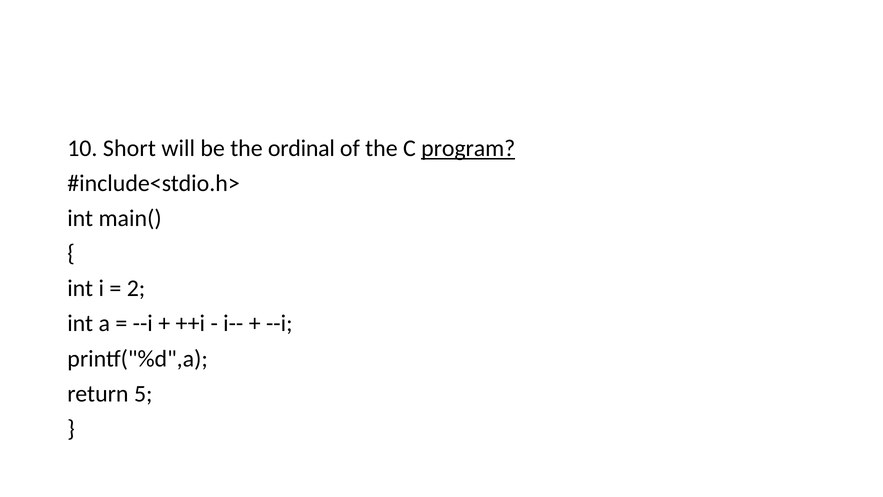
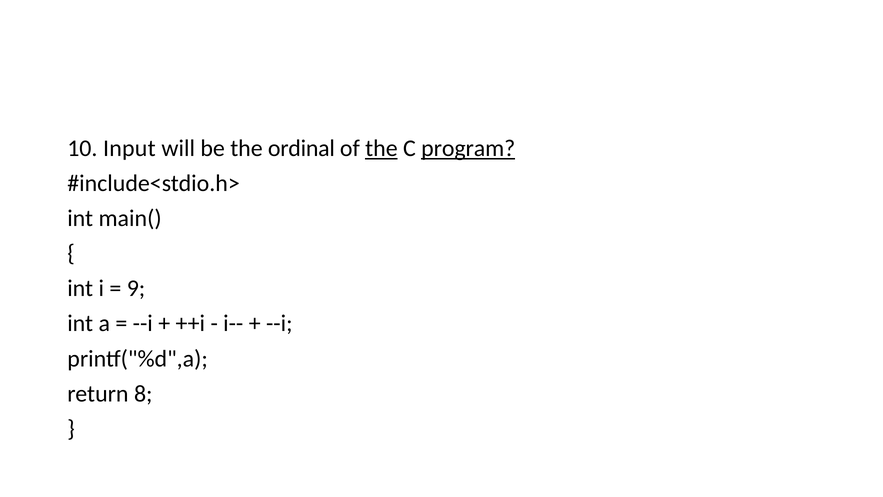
Short: Short -> Input
the at (381, 148) underline: none -> present
2: 2 -> 9
5: 5 -> 8
